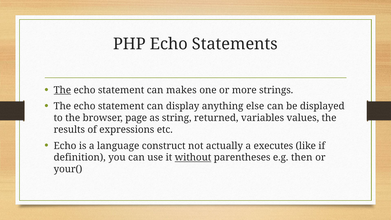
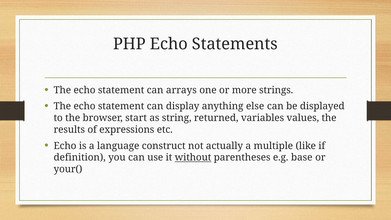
The at (62, 90) underline: present -> none
makes: makes -> arrays
page: page -> start
executes: executes -> multiple
then: then -> base
